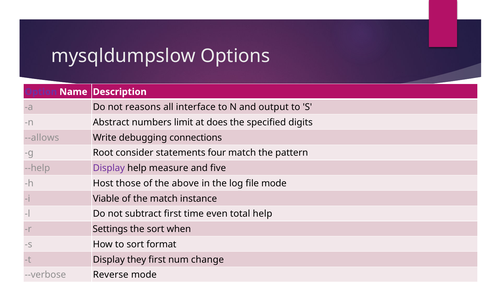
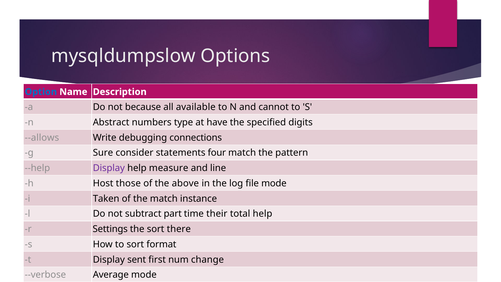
Option colour: purple -> blue
reasons: reasons -> because
interface: interface -> available
output: output -> cannot
limit: limit -> type
does: does -> have
Root: Root -> Sure
five: five -> line
Viable: Viable -> Taken
subtract first: first -> part
even: even -> their
when: when -> there
they: they -> sent
Reverse: Reverse -> Average
